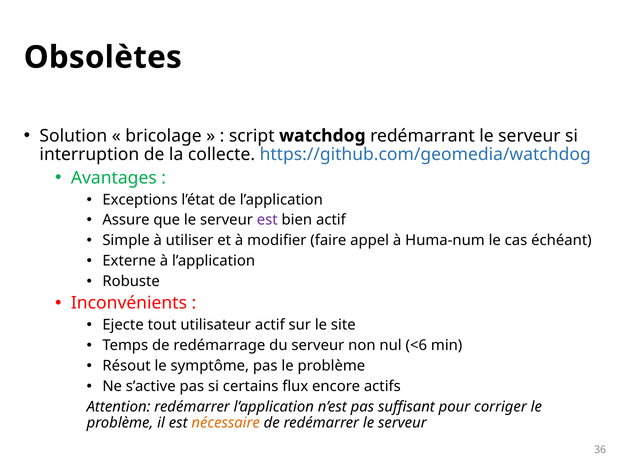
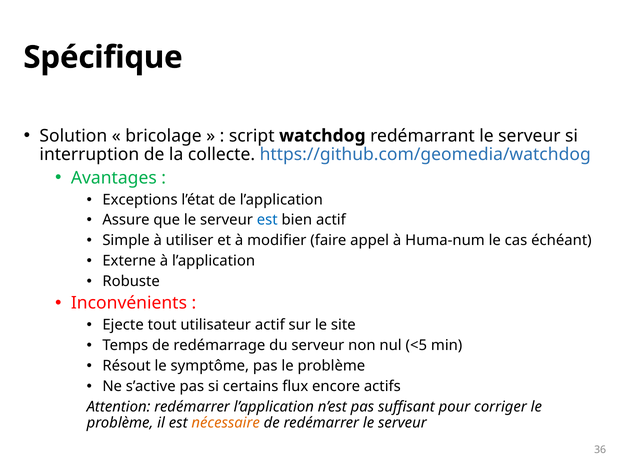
Obsolètes: Obsolètes -> Spécifique
est at (267, 220) colour: purple -> blue
<6: <6 -> <5
